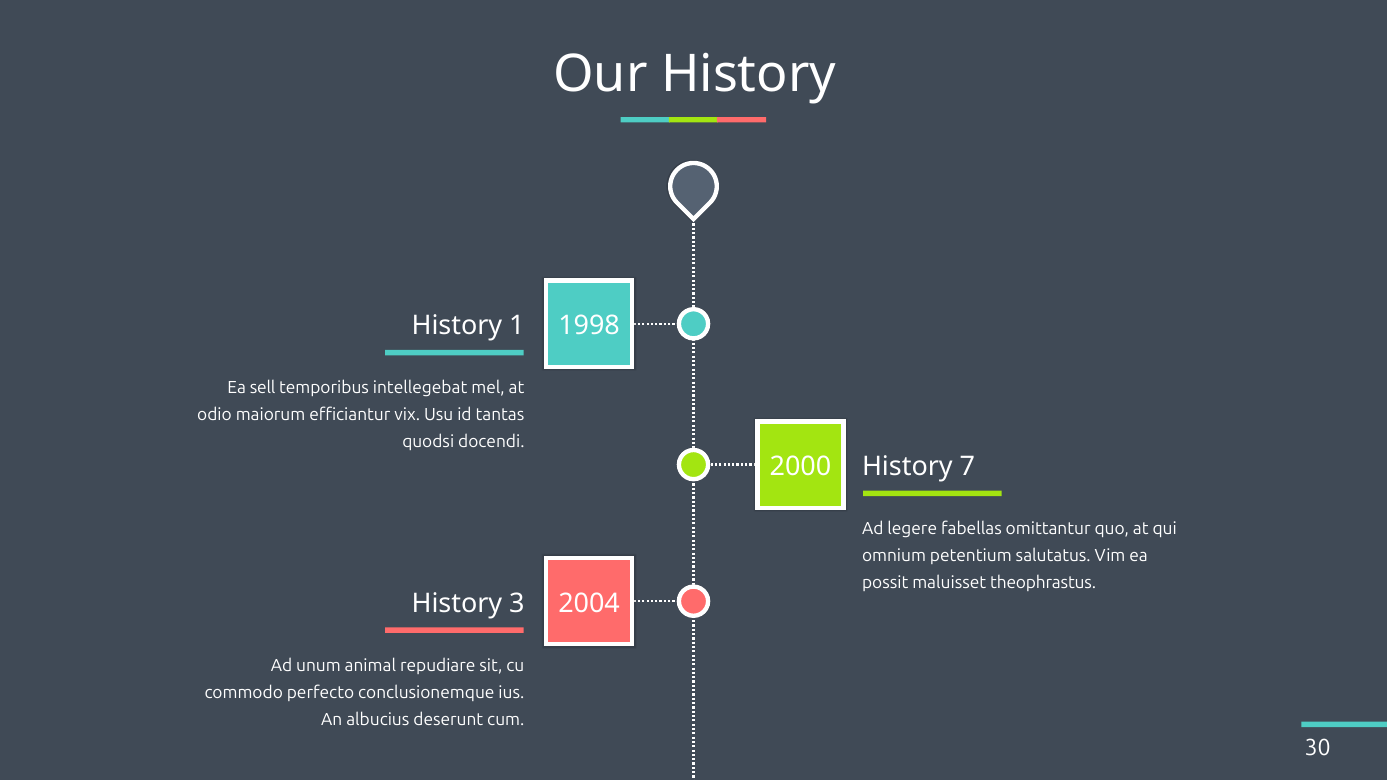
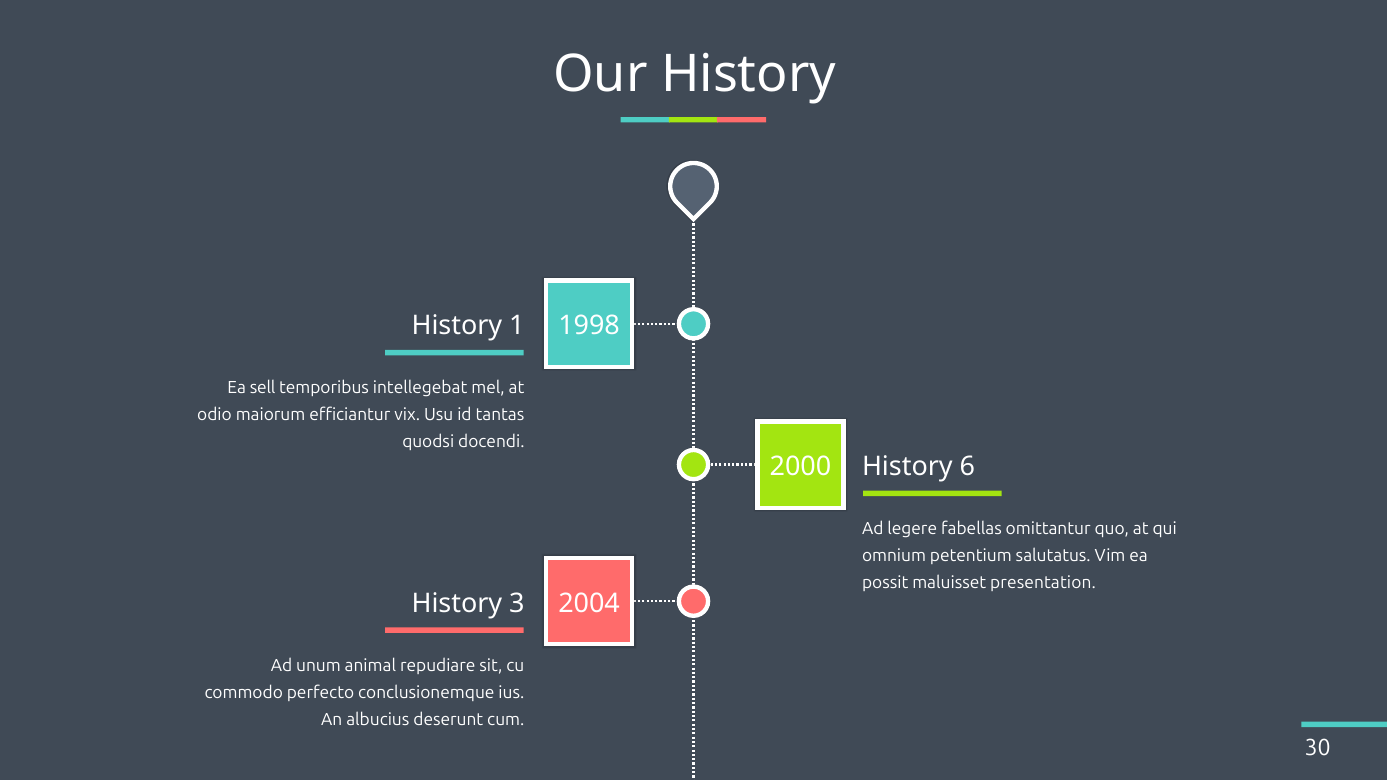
7: 7 -> 6
theophrastus: theophrastus -> presentation
